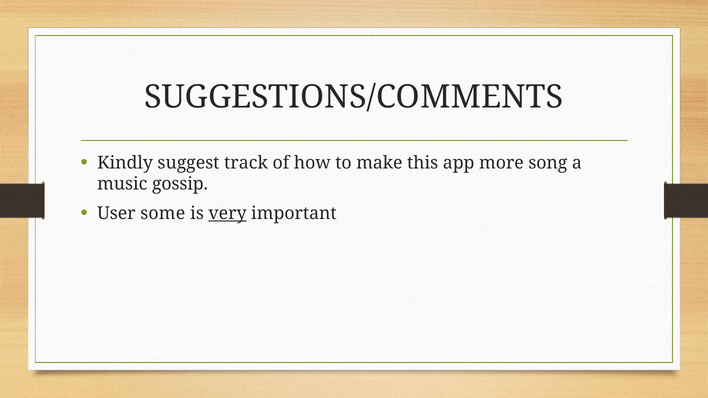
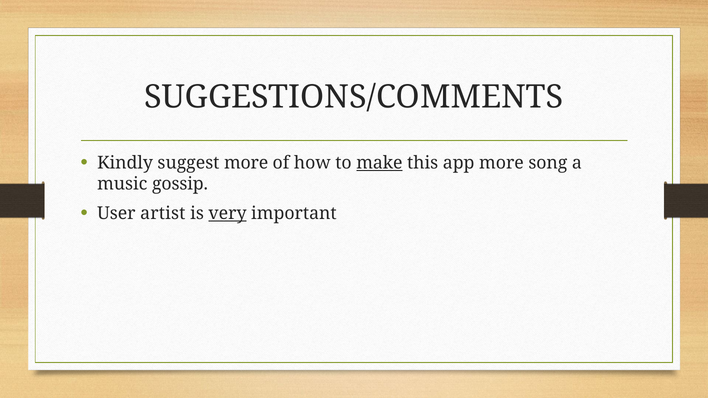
suggest track: track -> more
make underline: none -> present
some: some -> artist
